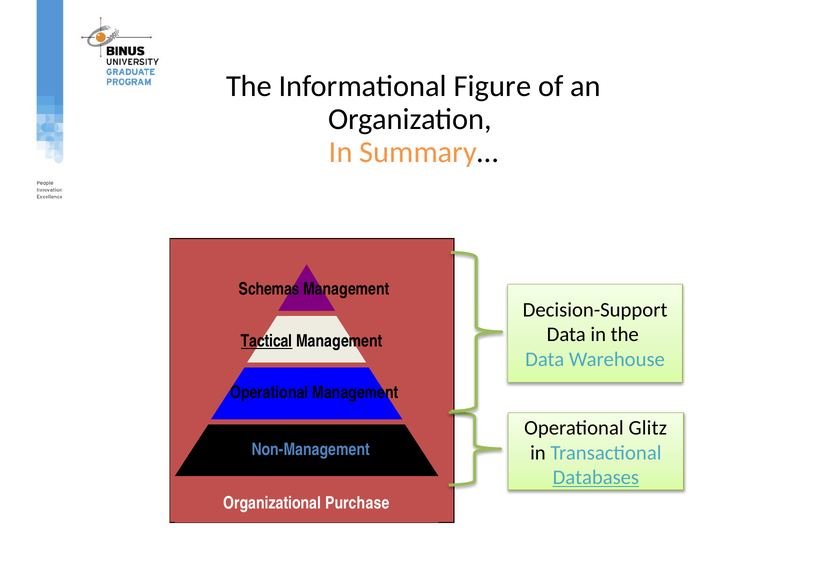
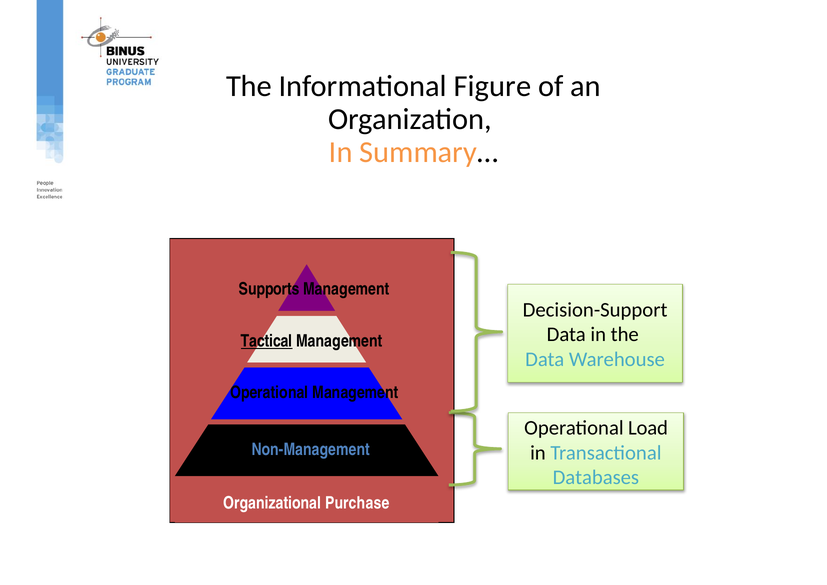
Schemas: Schemas -> Supports
Glitz: Glitz -> Load
Databases underline: present -> none
